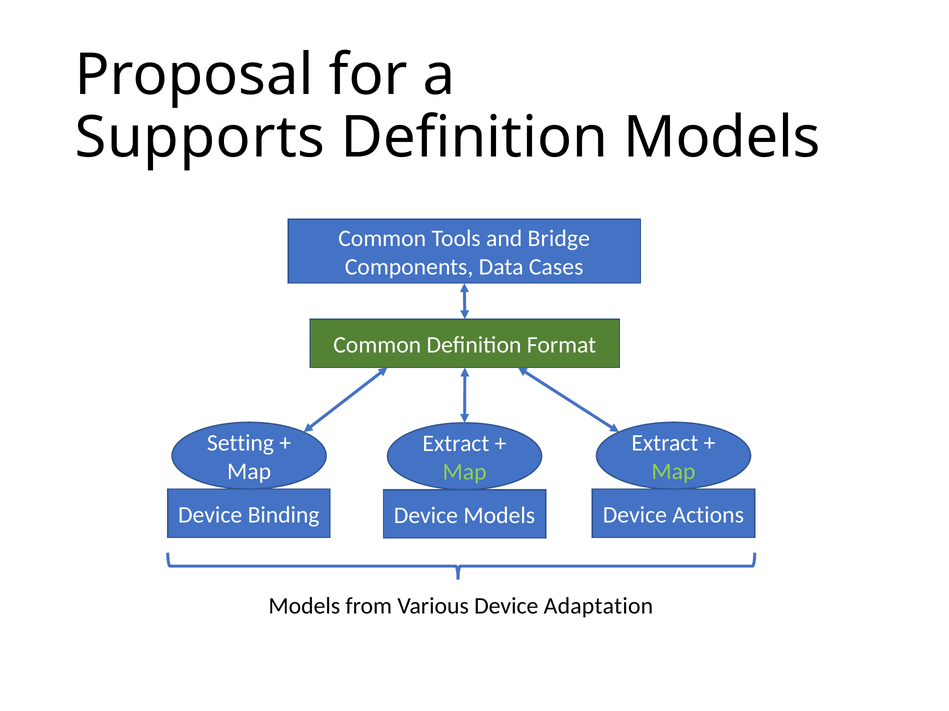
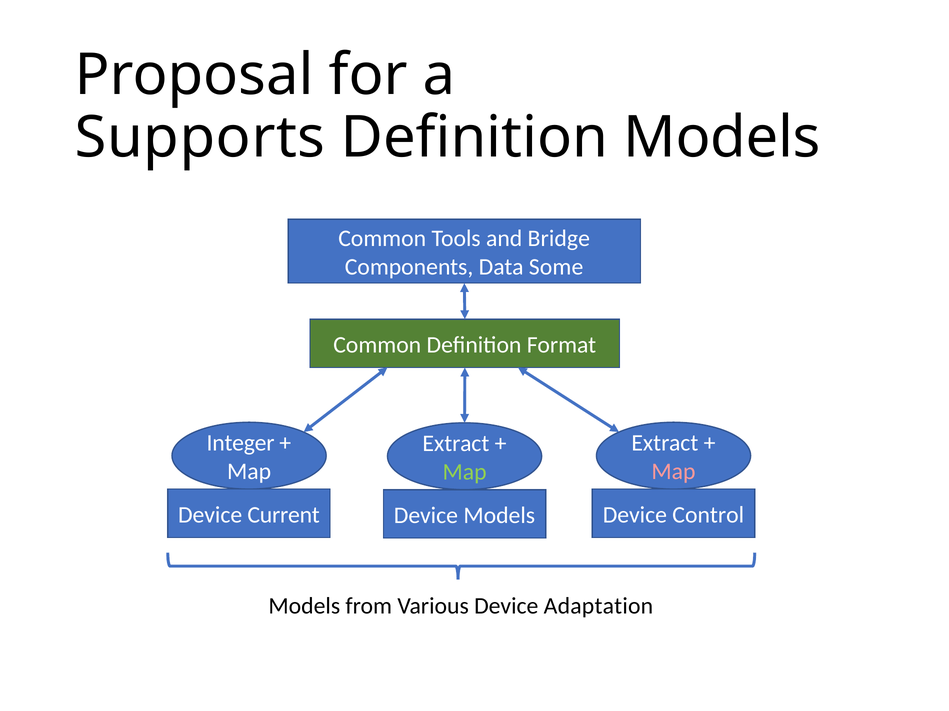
Cases: Cases -> Some
Setting: Setting -> Integer
Map at (674, 472) colour: light green -> pink
Binding: Binding -> Current
Actions: Actions -> Control
